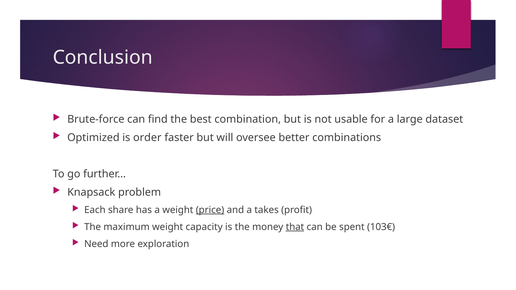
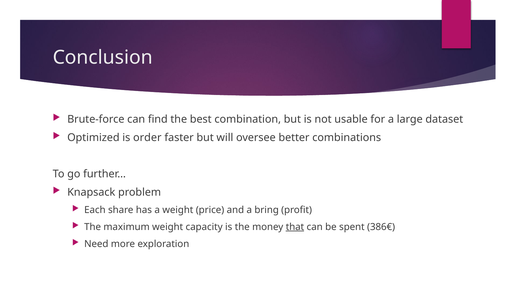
price underline: present -> none
takes: takes -> bring
103€: 103€ -> 386€
